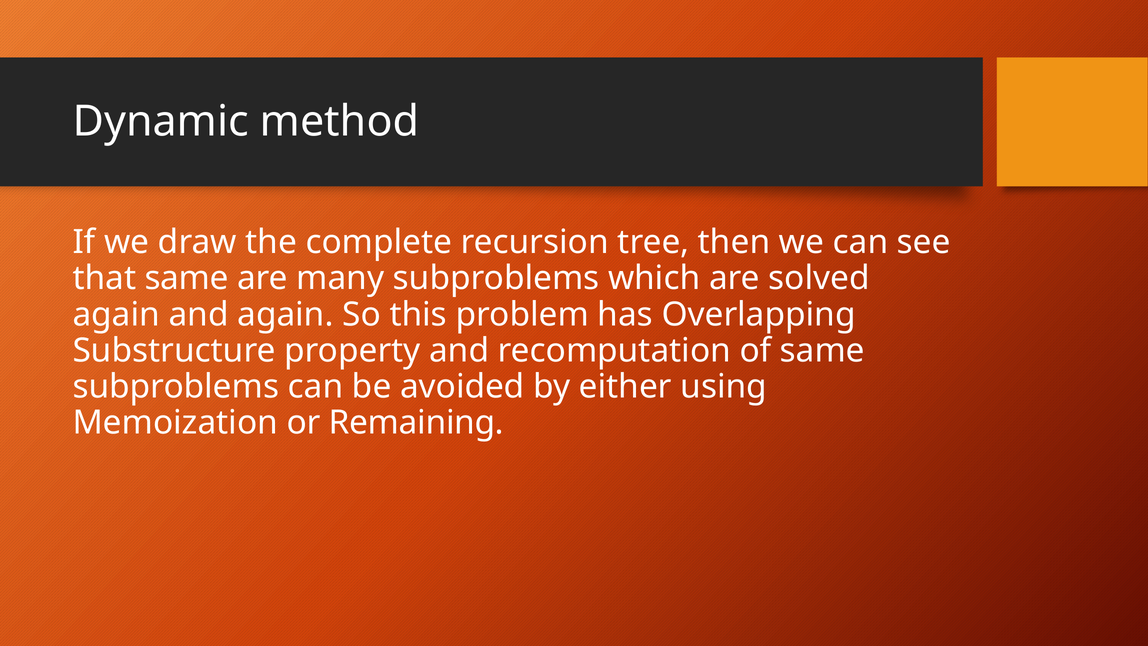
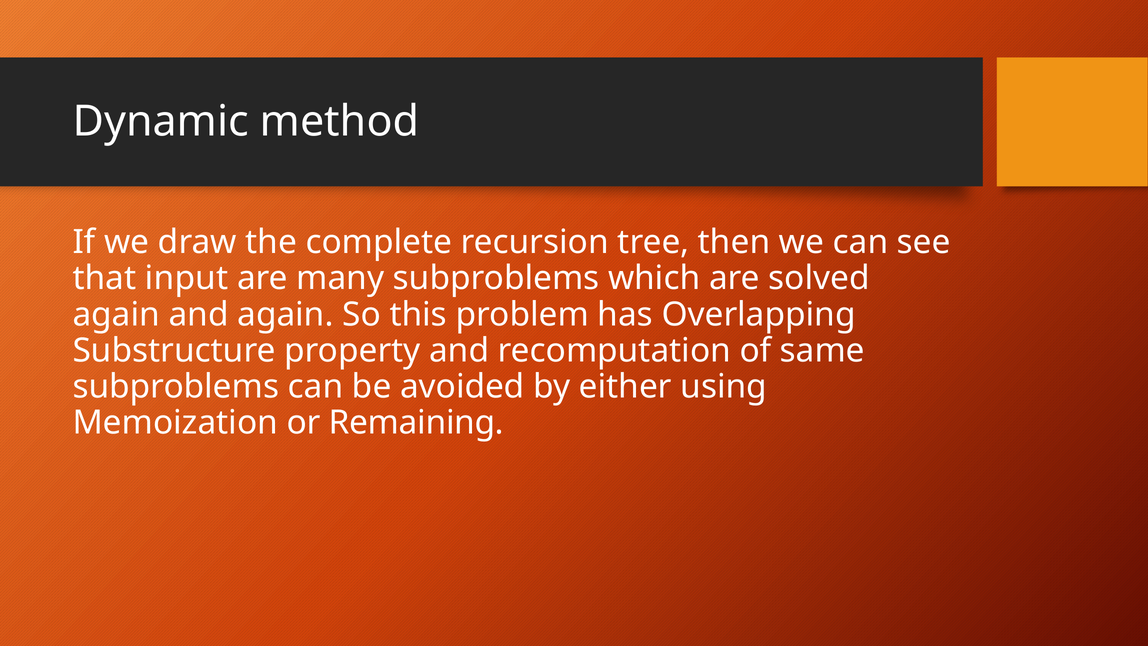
that same: same -> input
